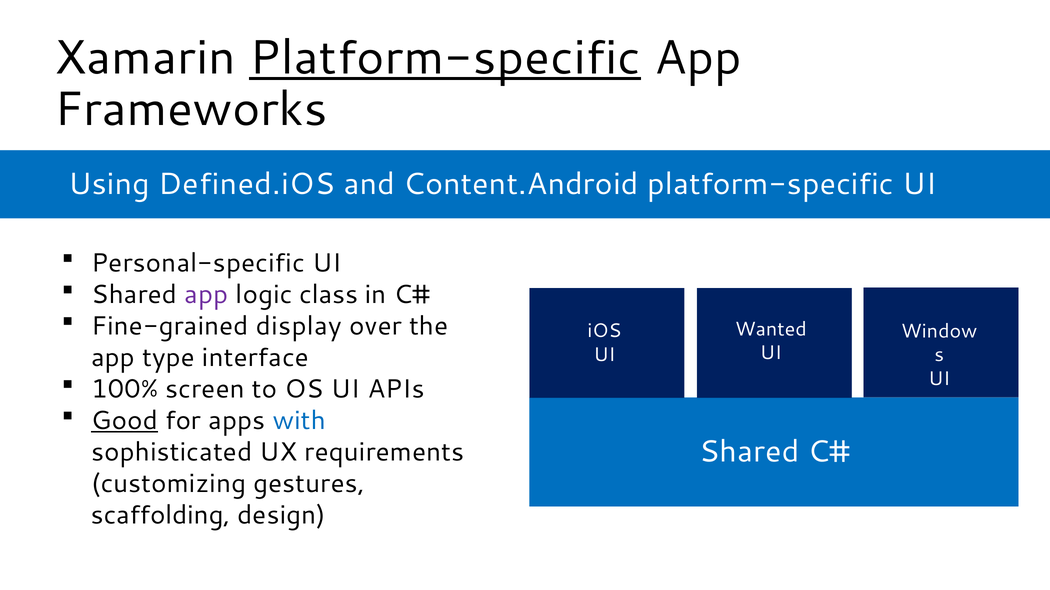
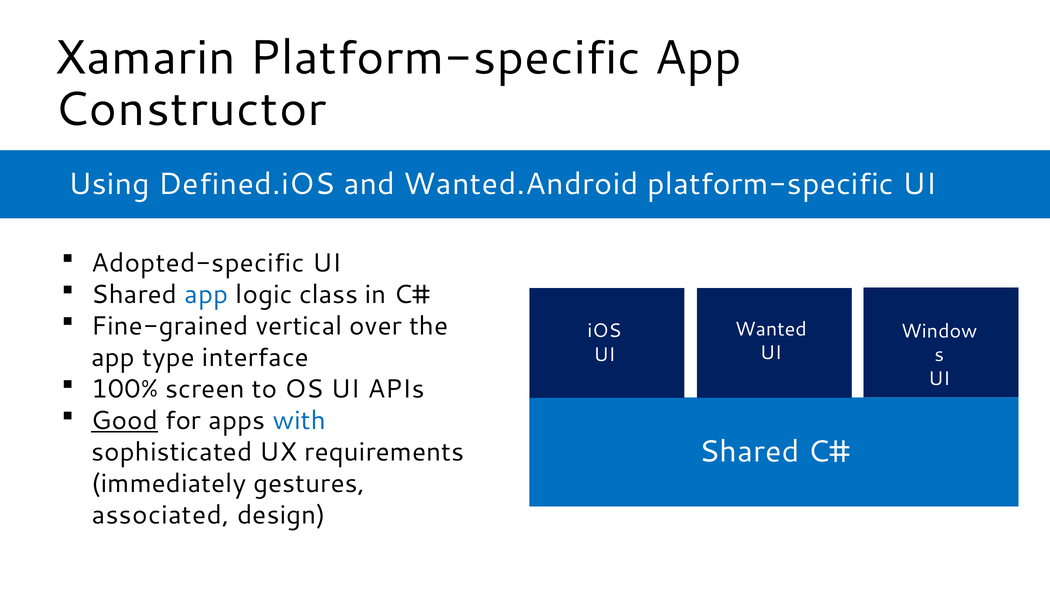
Platform-specific at (445, 58) underline: present -> none
Frameworks: Frameworks -> Constructor
Content.Android: Content.Android -> Wanted.Android
Personal-specific: Personal-specific -> Adopted-specific
app at (206, 295) colour: purple -> blue
display: display -> vertical
customizing: customizing -> immediately
scaffolding: scaffolding -> associated
